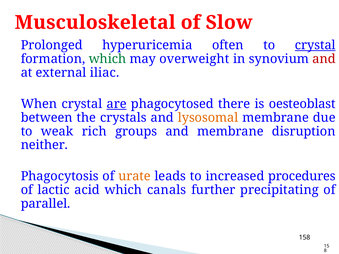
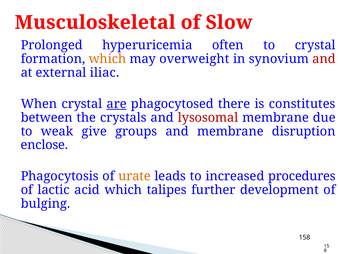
crystal at (315, 45) underline: present -> none
which at (107, 59) colour: green -> orange
oesteoblast: oesteoblast -> constitutes
lysosomal colour: orange -> red
rich: rich -> give
neither: neither -> enclose
canals: canals -> talipes
precipitating: precipitating -> development
parallel: parallel -> bulging
